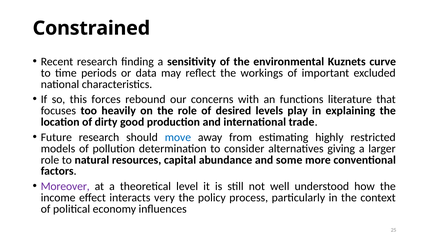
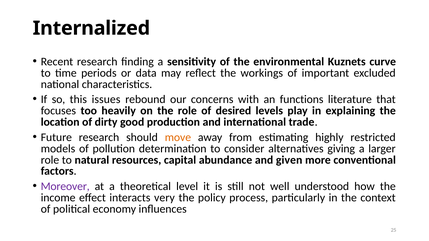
Constrained: Constrained -> Internalized
forces: forces -> issues
move colour: blue -> orange
some: some -> given
